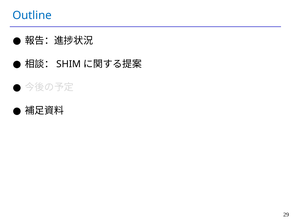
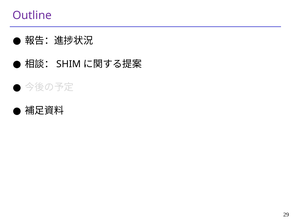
Outline colour: blue -> purple
